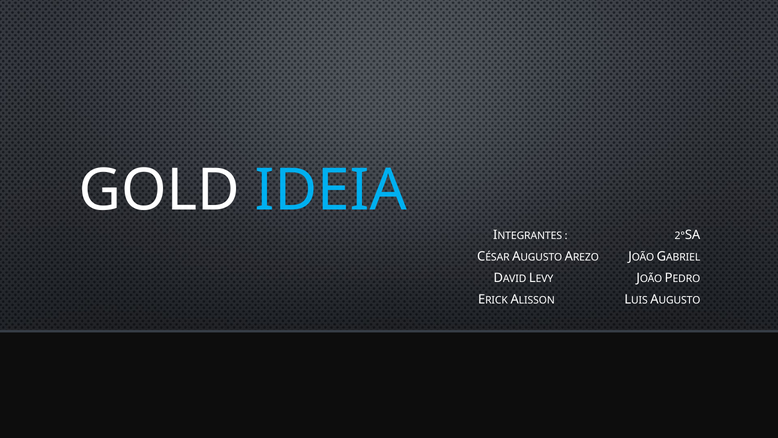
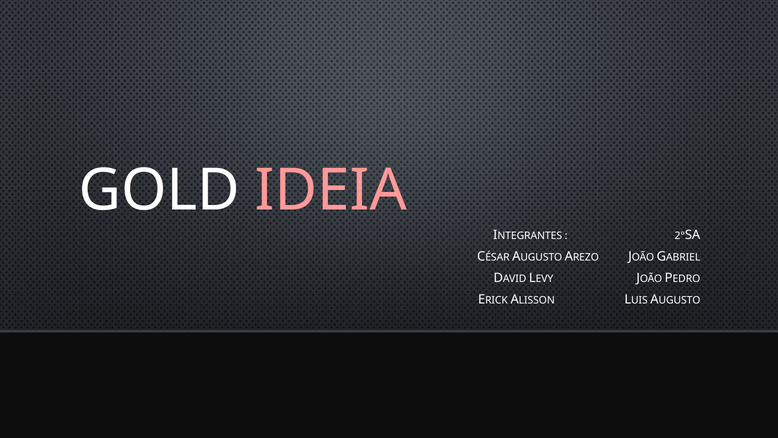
IDEIA colour: light blue -> pink
